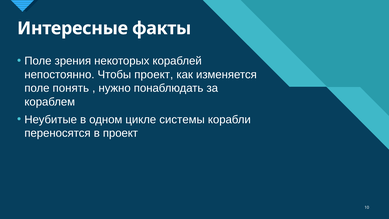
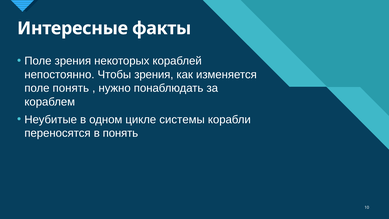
Чтобы проект: проект -> зрения
в проект: проект -> понять
